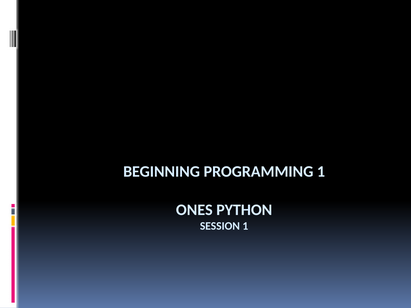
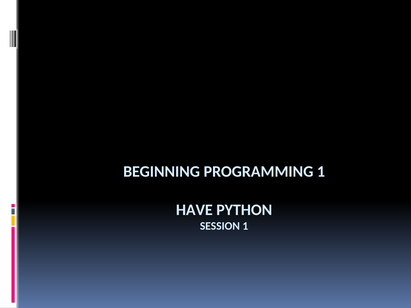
ONES: ONES -> HAVE
